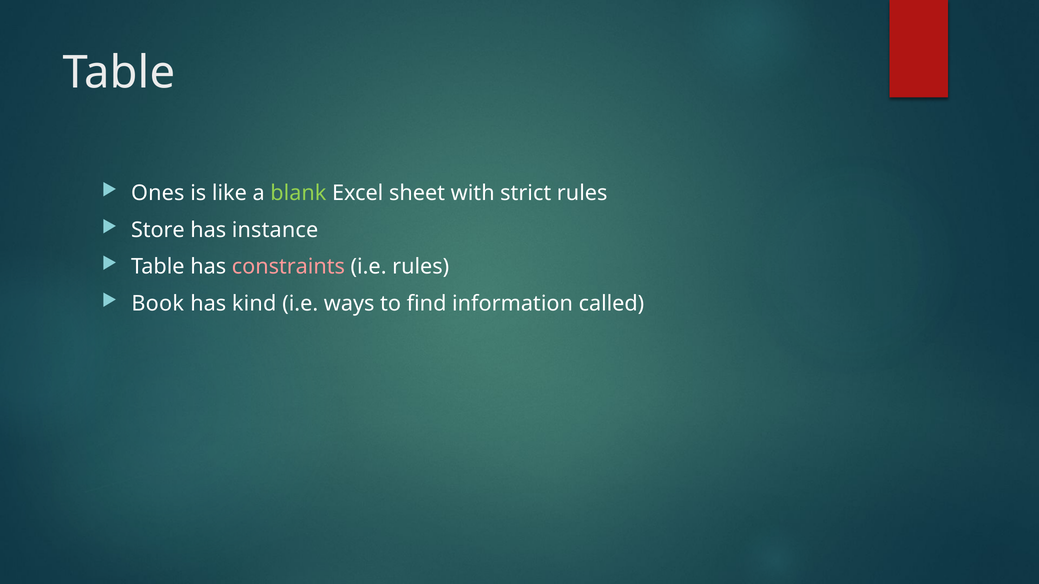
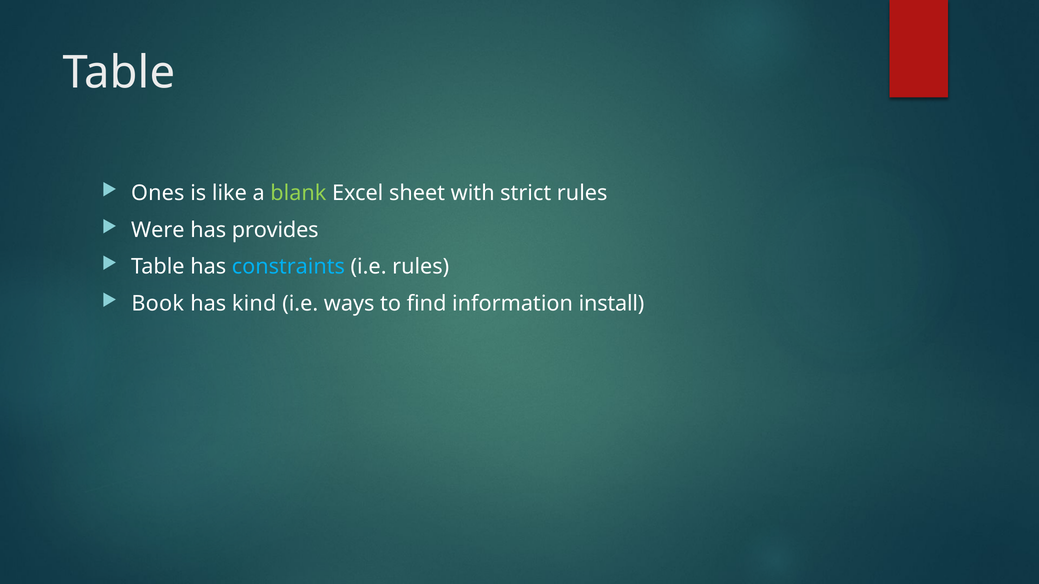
Store: Store -> Were
instance: instance -> provides
constraints colour: pink -> light blue
called: called -> install
